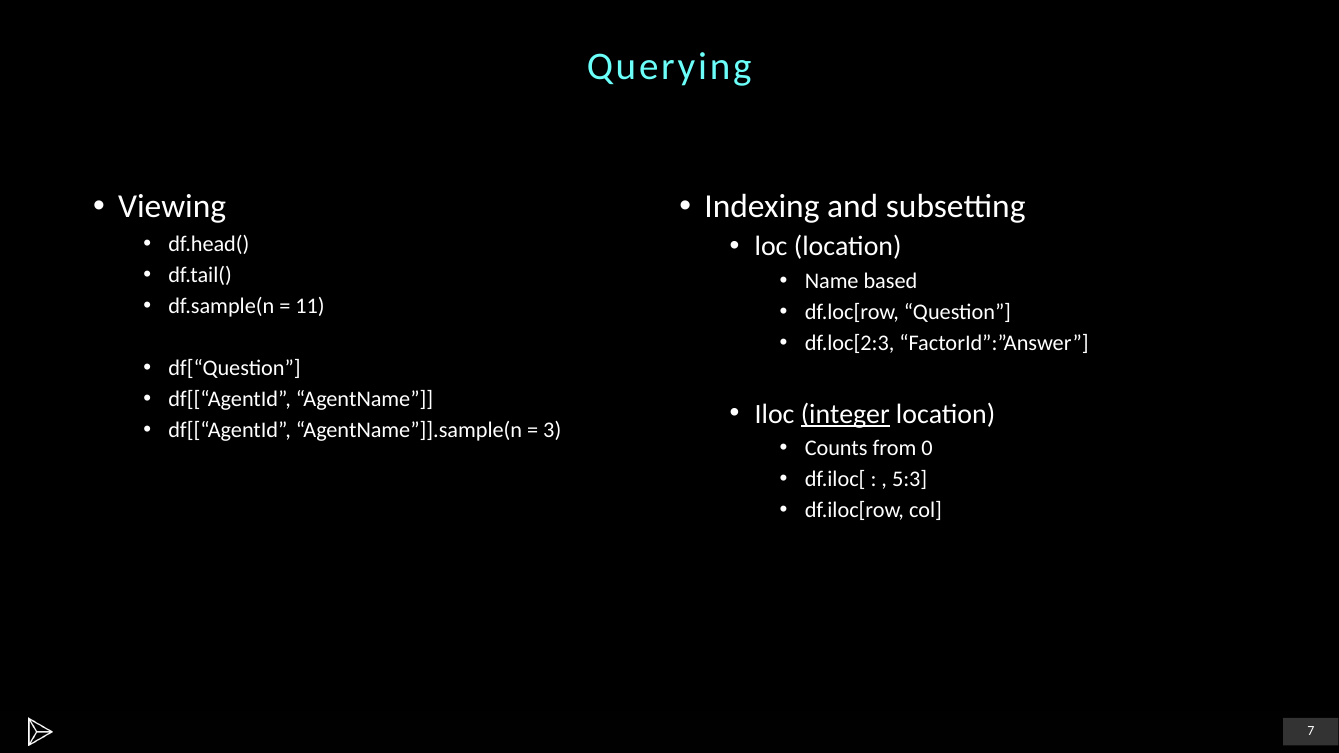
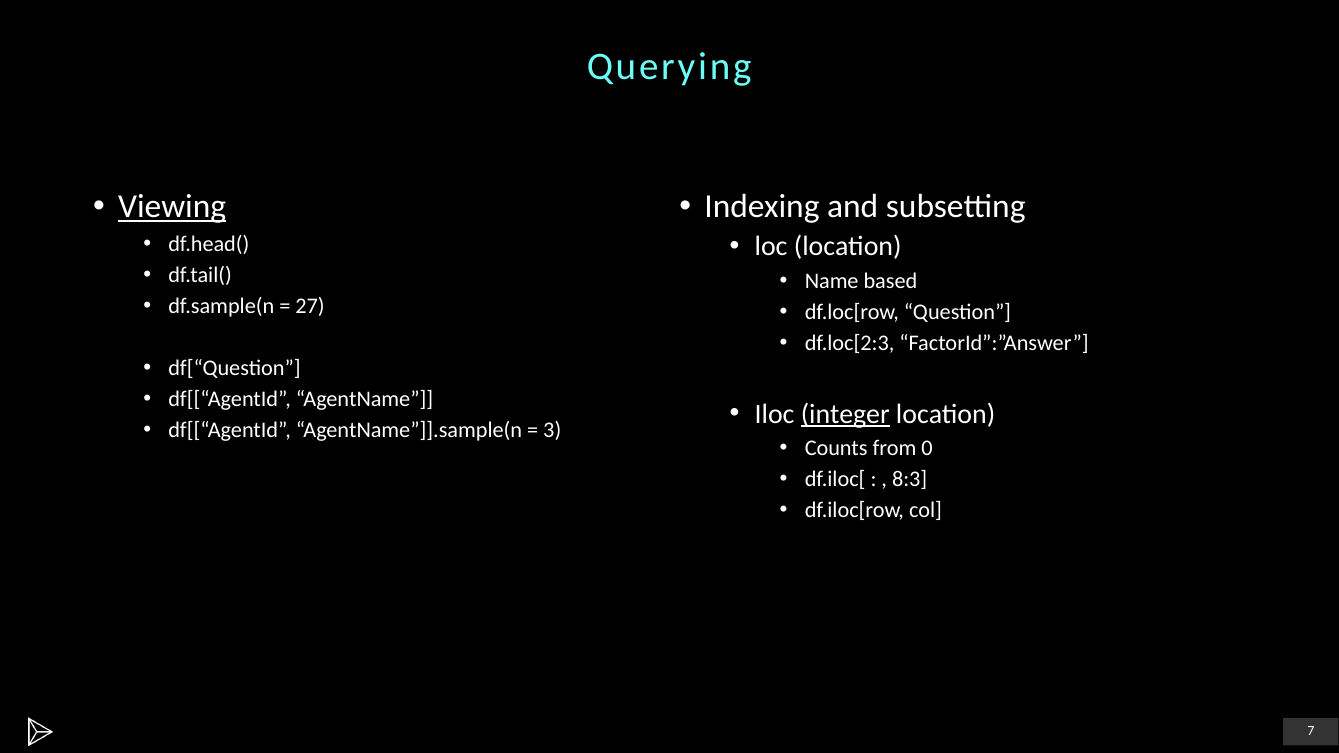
Viewing underline: none -> present
11: 11 -> 27
5:3: 5:3 -> 8:3
